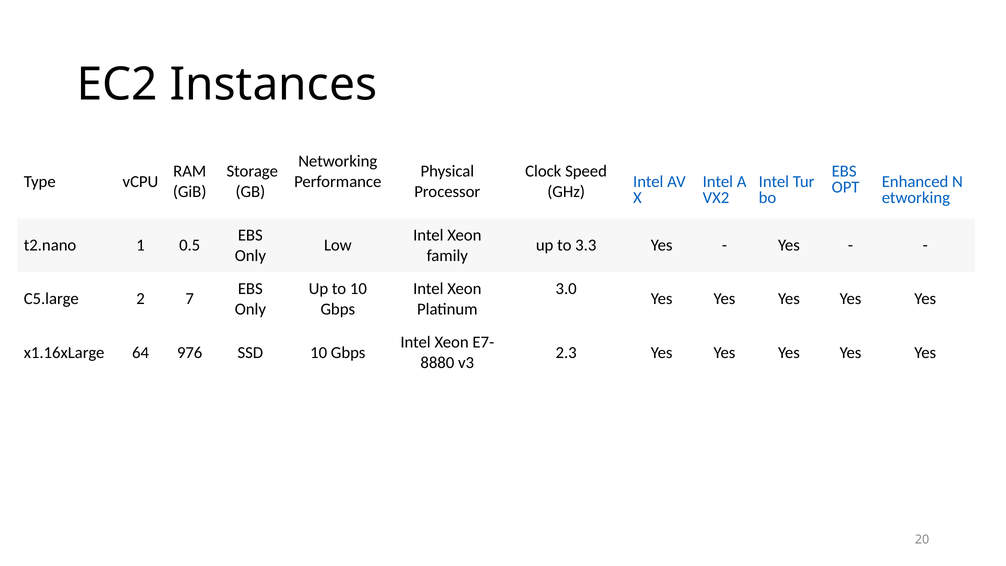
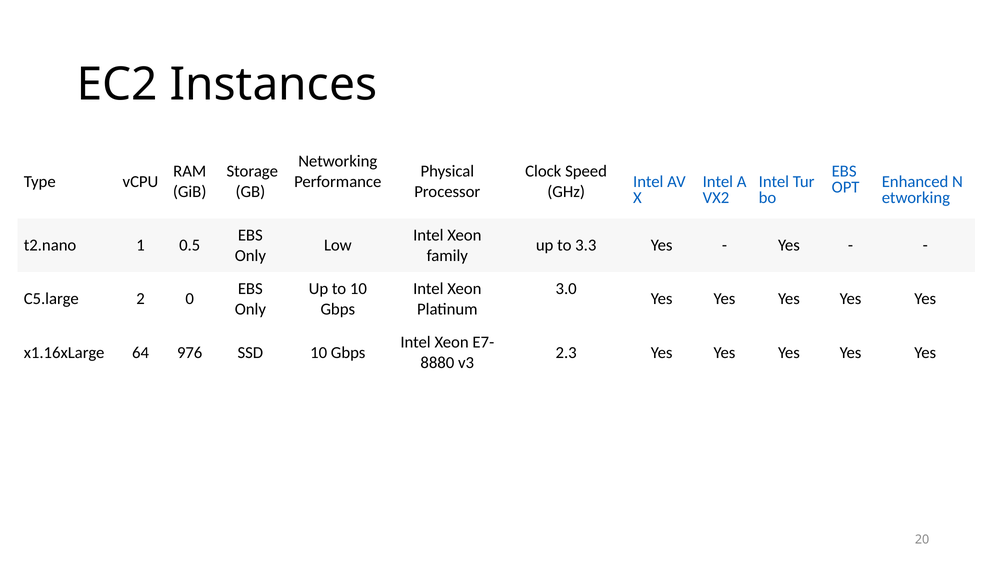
7: 7 -> 0
